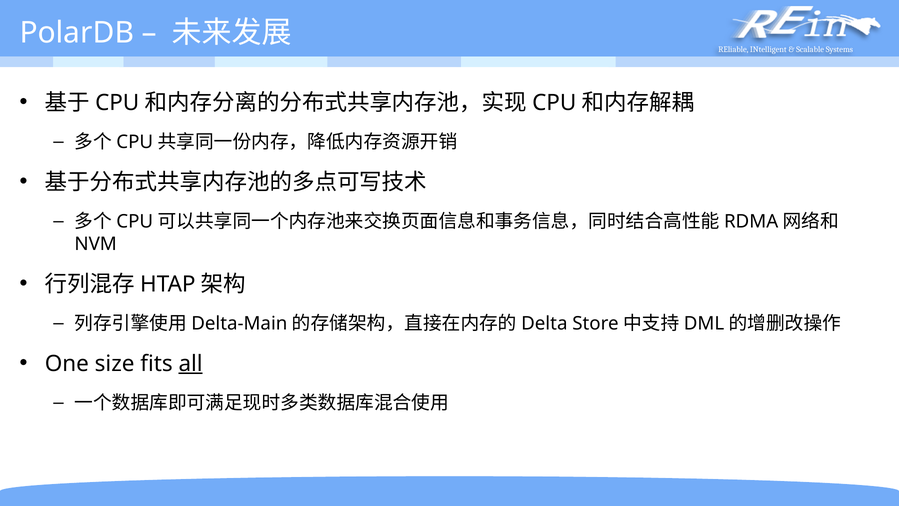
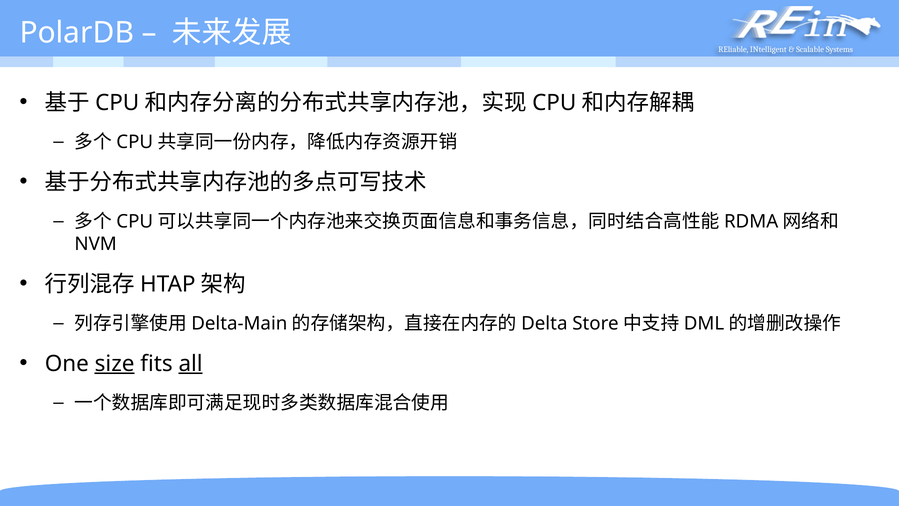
size underline: none -> present
